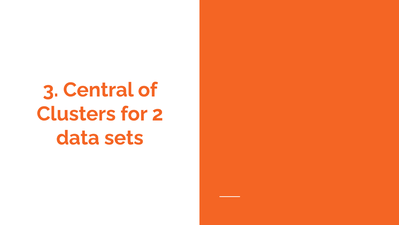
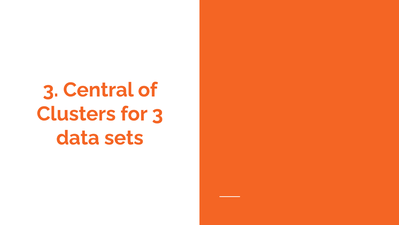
for 2: 2 -> 3
